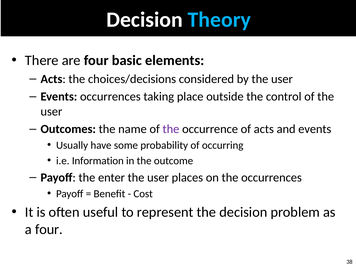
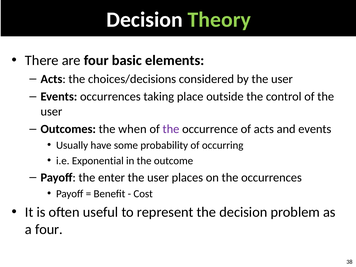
Theory colour: light blue -> light green
name: name -> when
Information: Information -> Exponential
